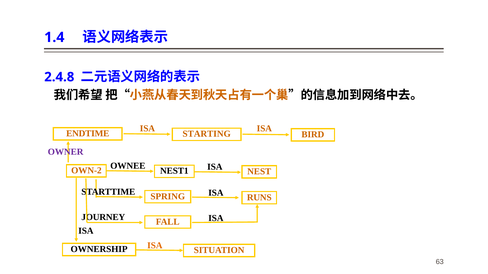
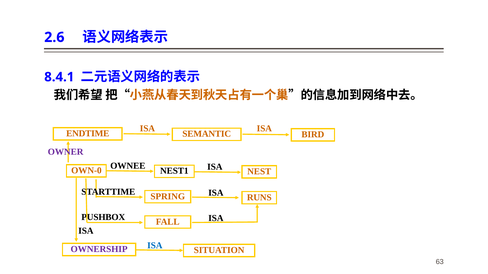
1.4: 1.4 -> 2.6
2.4.8: 2.4.8 -> 8.4.1
STARTING: STARTING -> SEMANTIC
OWN-2: OWN-2 -> OWN-0
JOURNEY: JOURNEY -> PUSHBOX
ISA at (155, 246) colour: orange -> blue
OWNERSHIP colour: black -> purple
